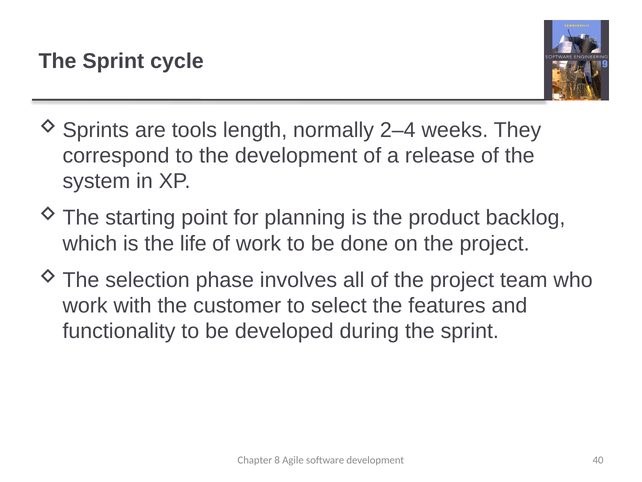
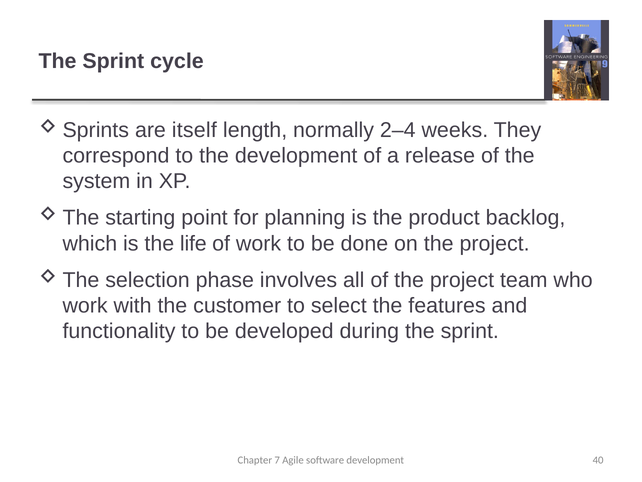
tools: tools -> itself
8: 8 -> 7
